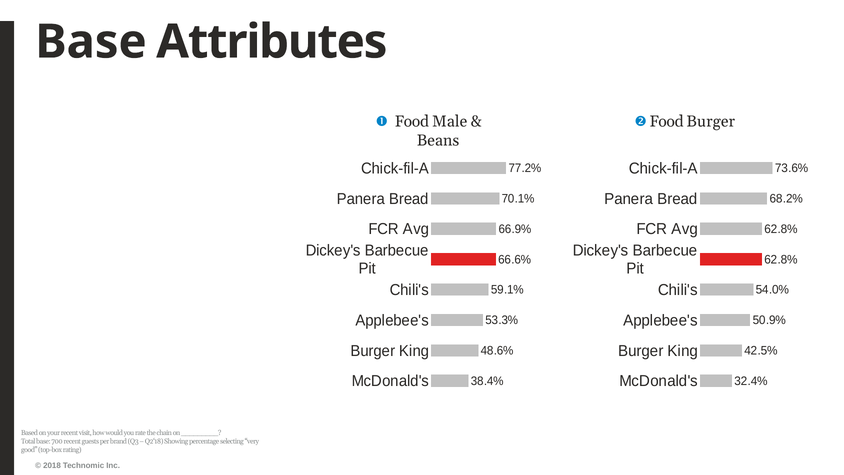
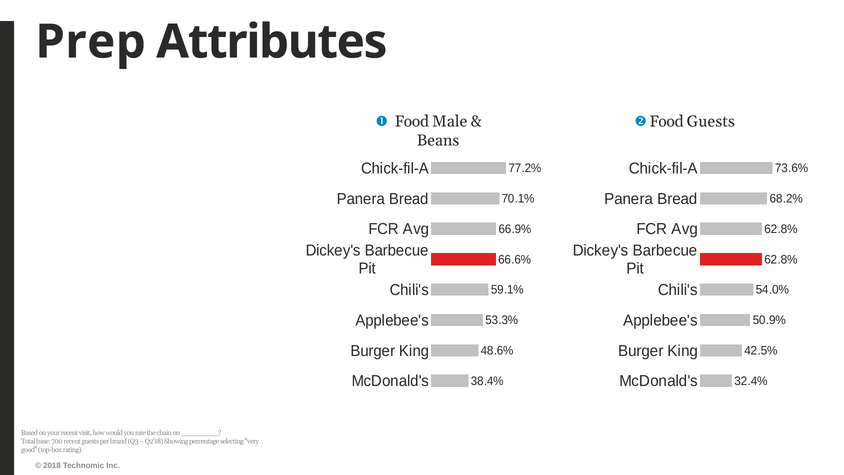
Base at (91, 42): Base -> Prep
Food Burger: Burger -> Guests
